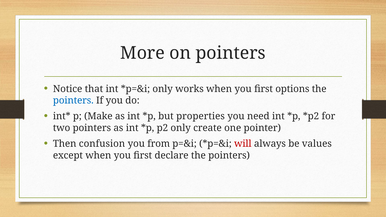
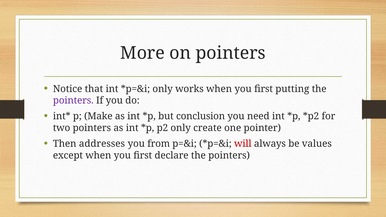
options: options -> putting
pointers at (73, 100) colour: blue -> purple
properties: properties -> conclusion
confusion: confusion -> addresses
